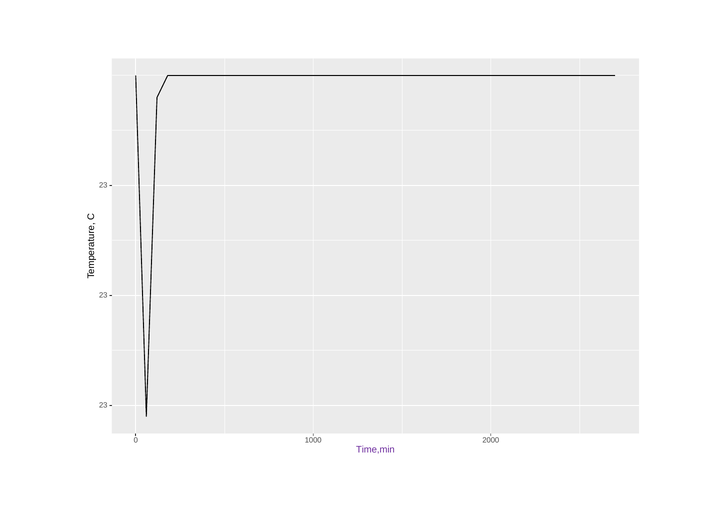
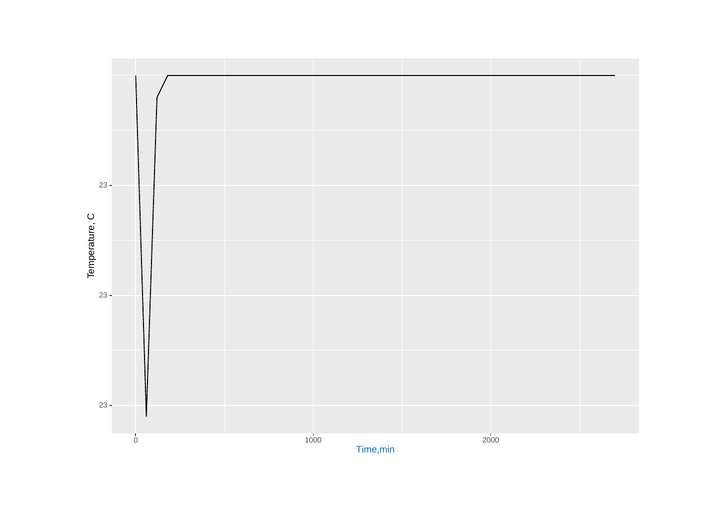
Time,min colour: purple -> blue
